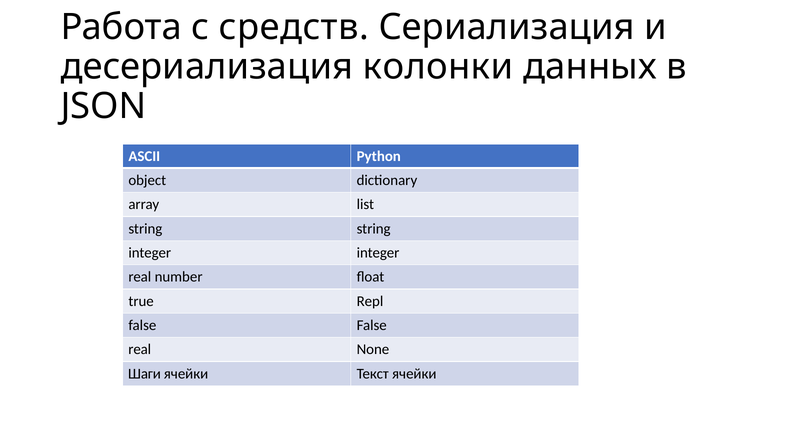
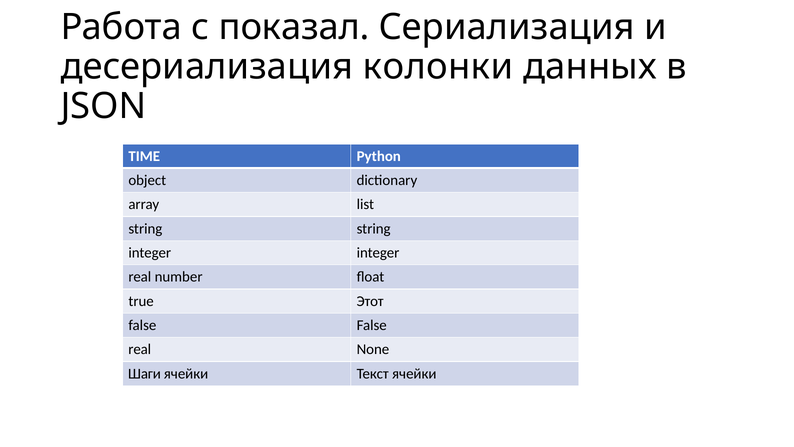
средств: средств -> показал
ASCII: ASCII -> TIME
Repl: Repl -> Этот
